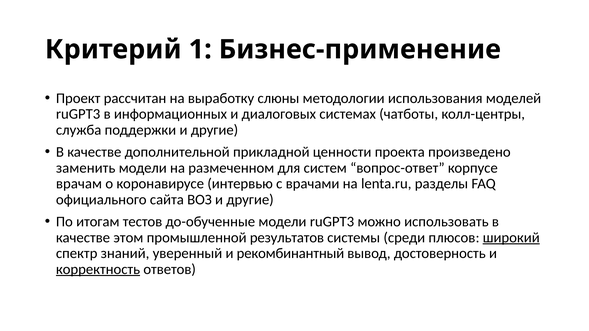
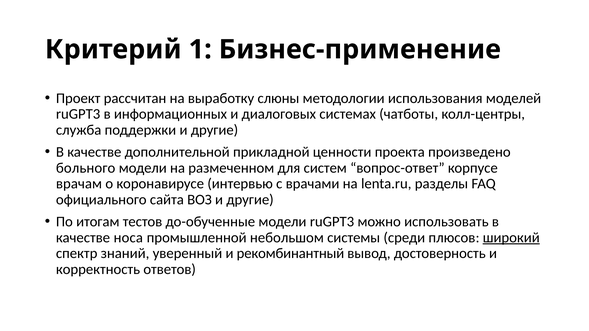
заменить: заменить -> больного
этом: этом -> носа
результатов: результатов -> небольшом
корректность underline: present -> none
